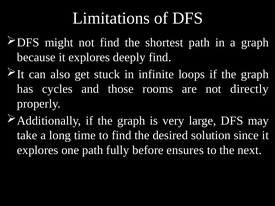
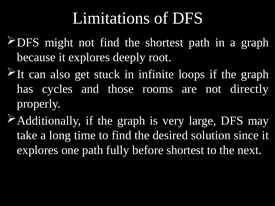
deeply find: find -> root
before ensures: ensures -> shortest
